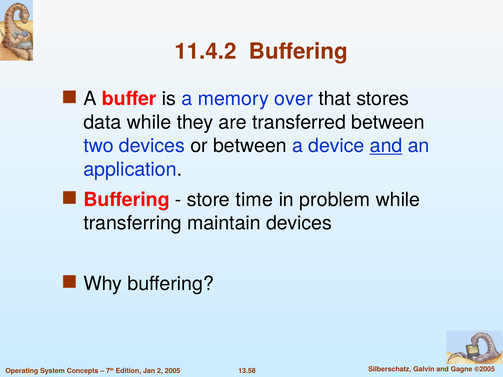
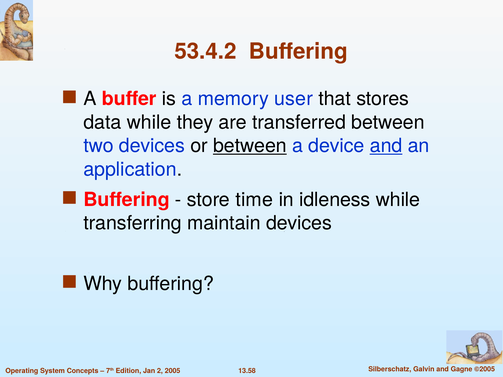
11.4.2: 11.4.2 -> 53.4.2
over: over -> user
between at (250, 146) underline: none -> present
problem: problem -> idleness
